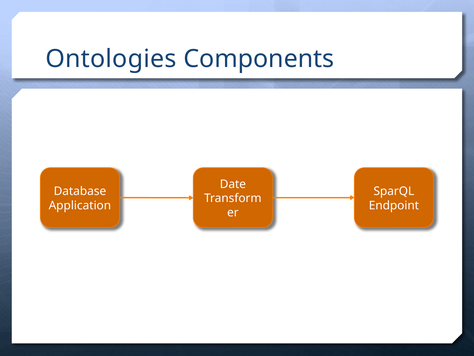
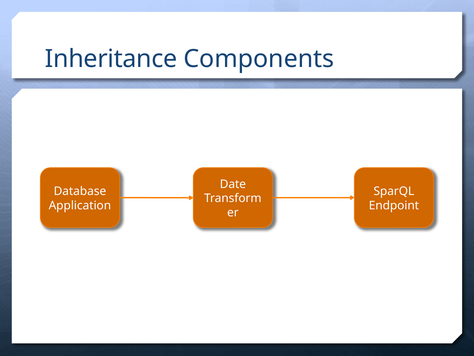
Ontologies: Ontologies -> Inheritance
